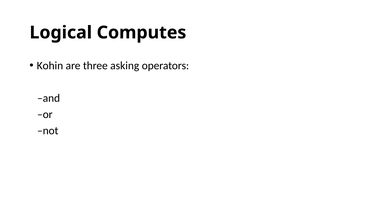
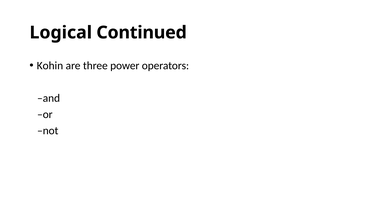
Computes: Computes -> Continued
asking: asking -> power
